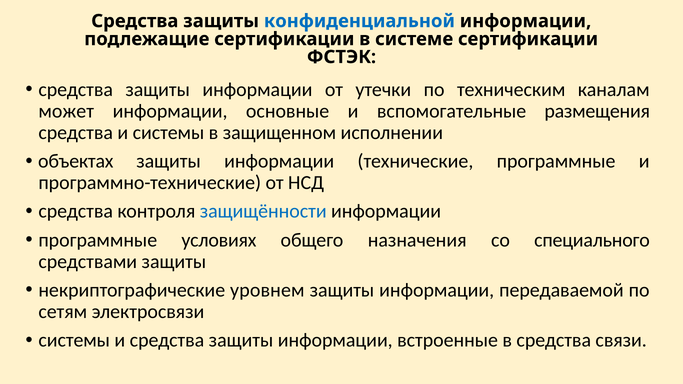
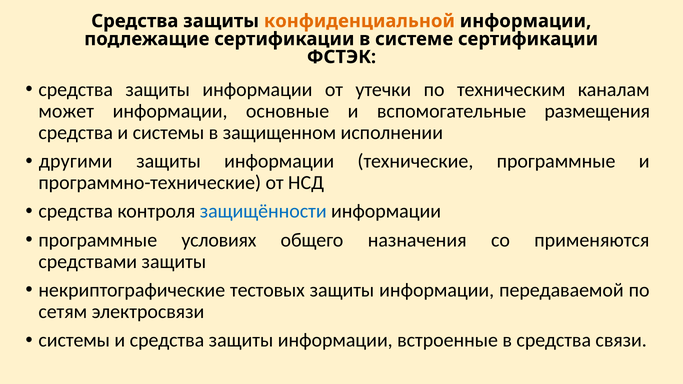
конфиденциальной colour: blue -> orange
объектах: объектах -> другими
специального: специального -> применяются
уровнем: уровнем -> тестовых
